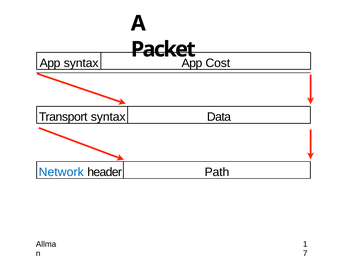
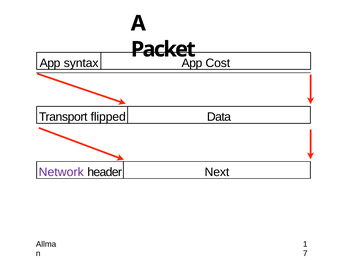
Transport syntax: syntax -> flipped
Network colour: blue -> purple
Path: Path -> Next
